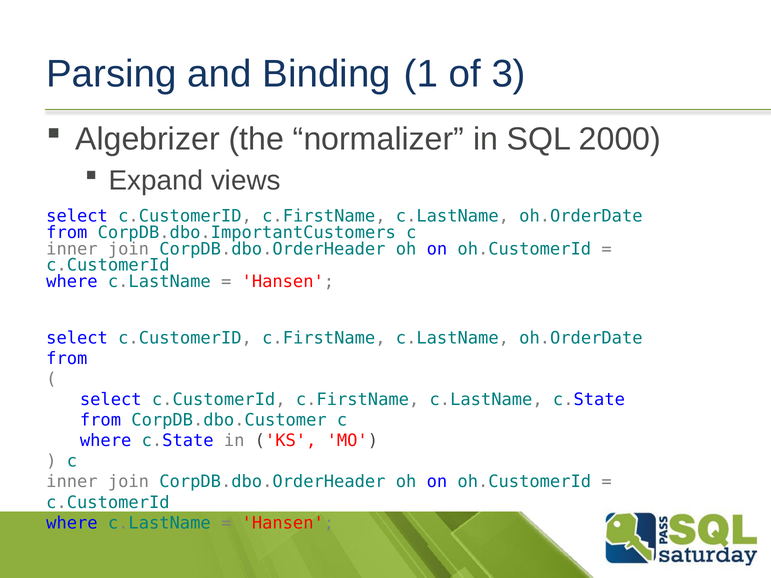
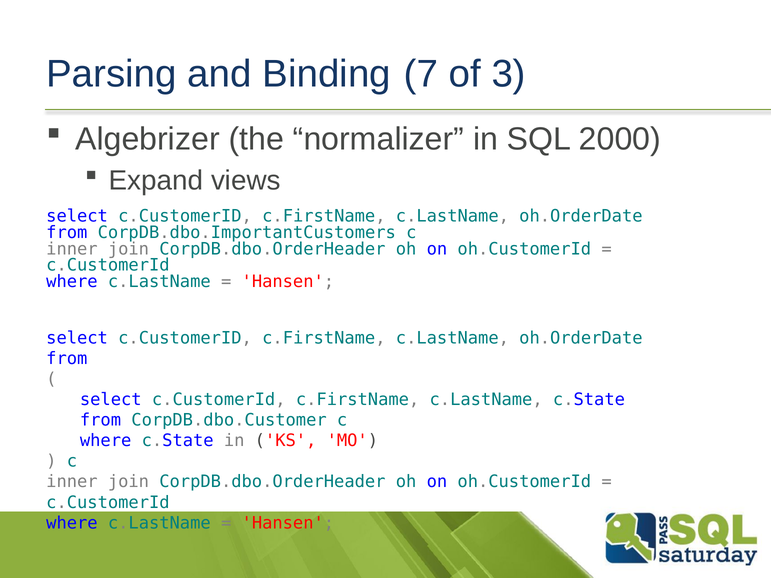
1: 1 -> 7
